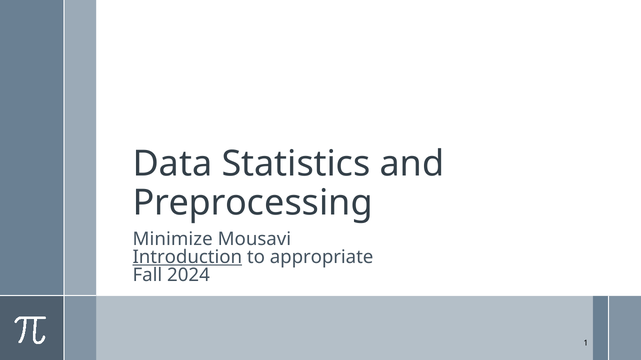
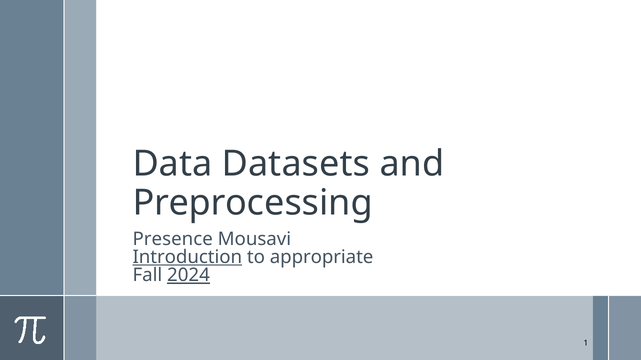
Statistics: Statistics -> Datasets
Minimize: Minimize -> Presence
2024 underline: none -> present
